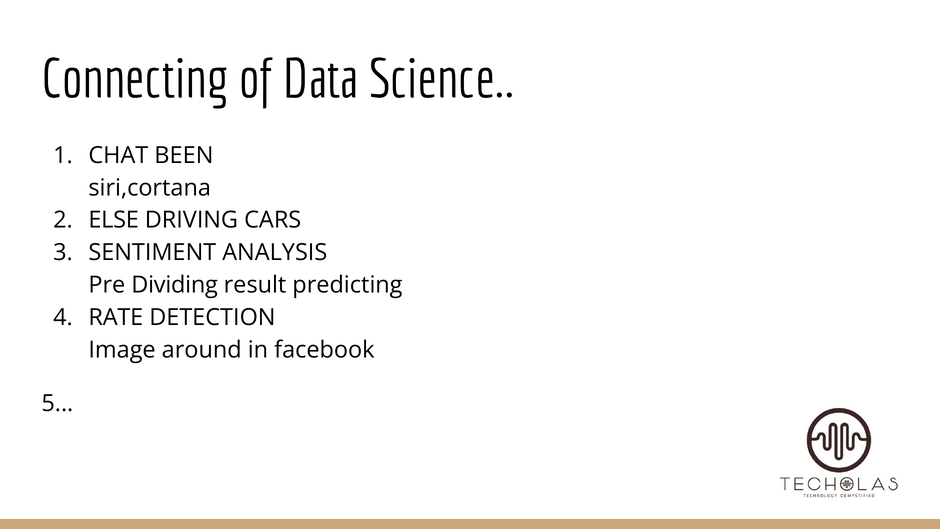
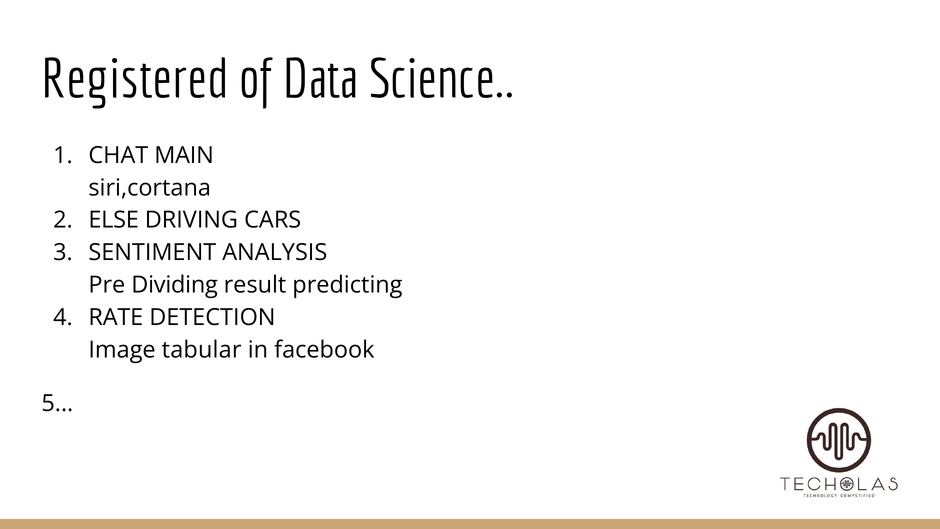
Connecting: Connecting -> Registered
BEEN: BEEN -> MAIN
around: around -> tabular
